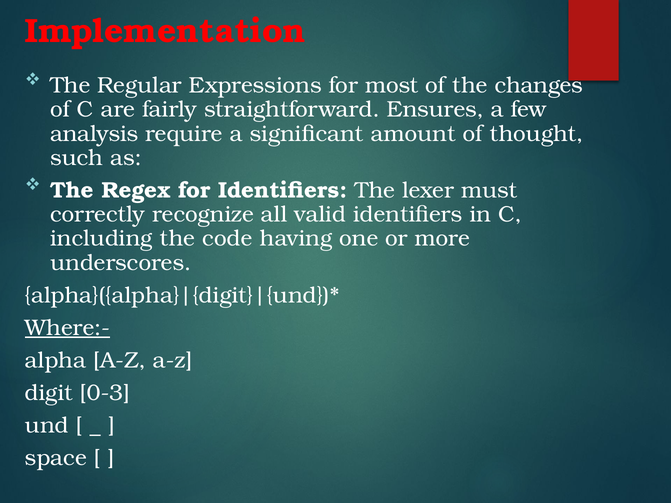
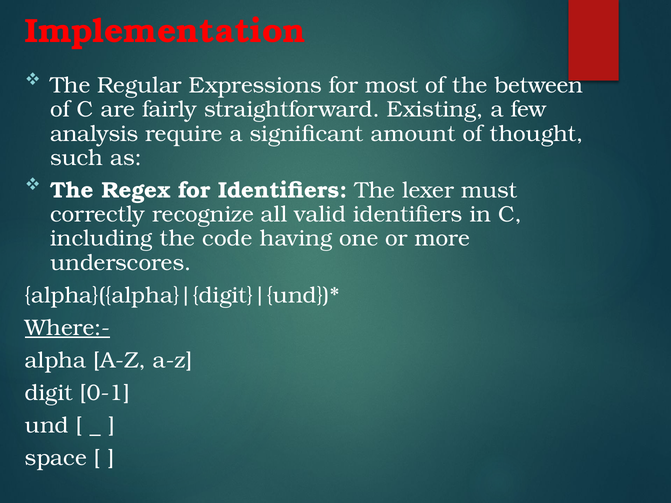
changes: changes -> between
Ensures: Ensures -> Existing
0-3: 0-3 -> 0-1
